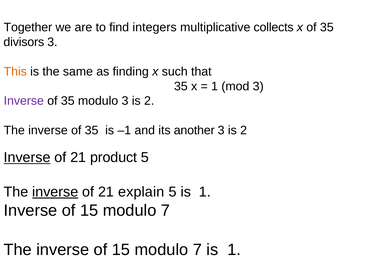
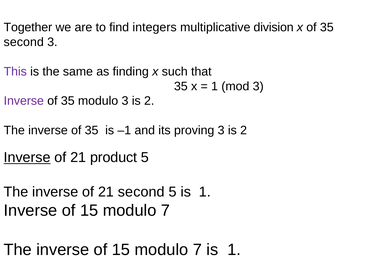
collects: collects -> division
divisors at (24, 42): divisors -> second
This colour: orange -> purple
another: another -> proving
inverse at (55, 192) underline: present -> none
21 explain: explain -> second
